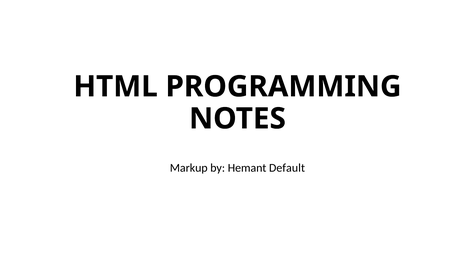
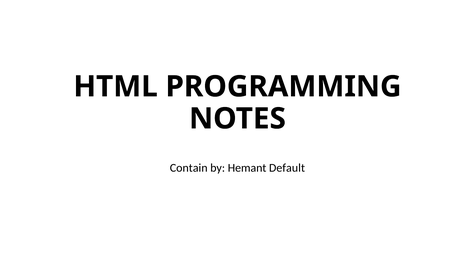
Markup: Markup -> Contain
